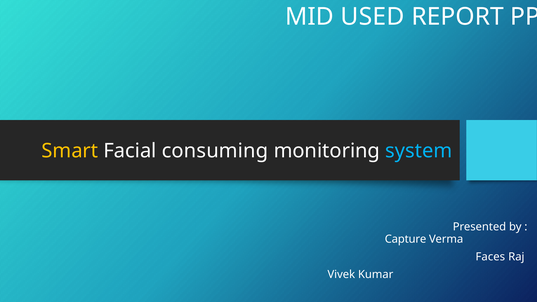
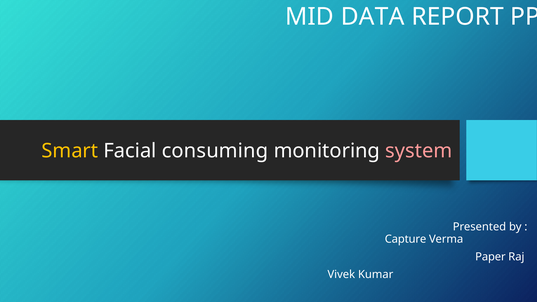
USED: USED -> DATA
system colour: light blue -> pink
Faces: Faces -> Paper
